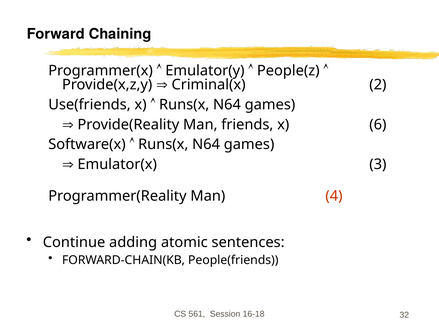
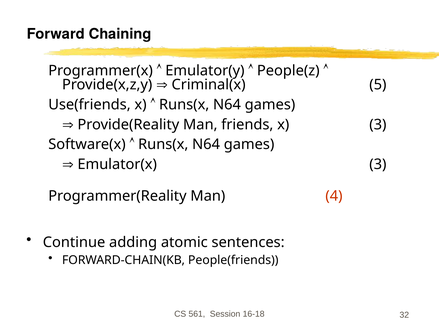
2: 2 -> 5
x 6: 6 -> 3
